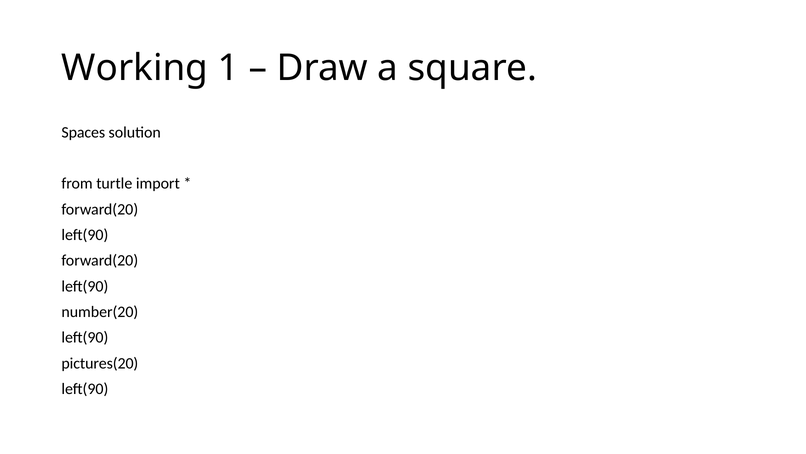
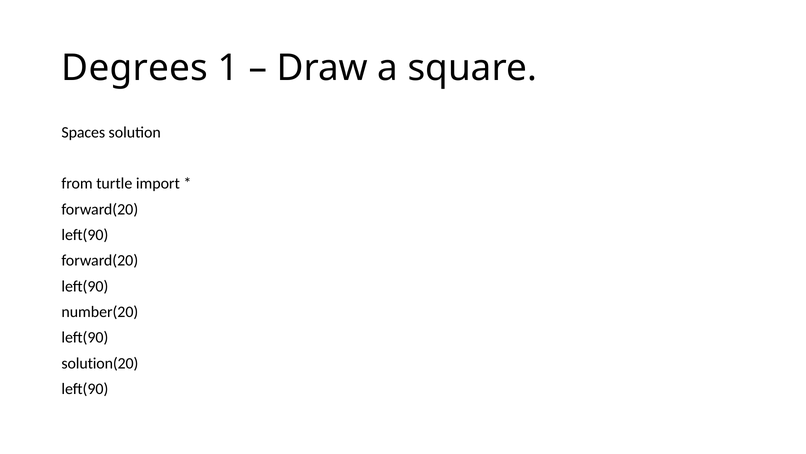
Working: Working -> Degrees
pictures(20: pictures(20 -> solution(20
